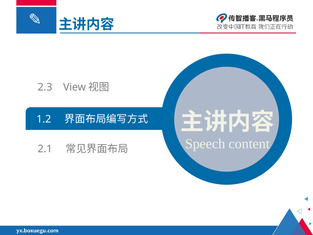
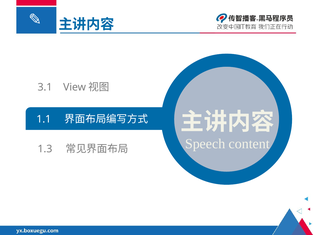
2.3: 2.3 -> 3.1
1.2: 1.2 -> 1.1
2.1: 2.1 -> 1.3
